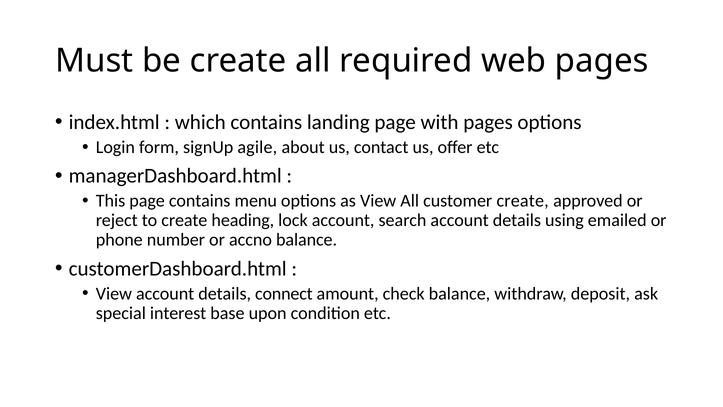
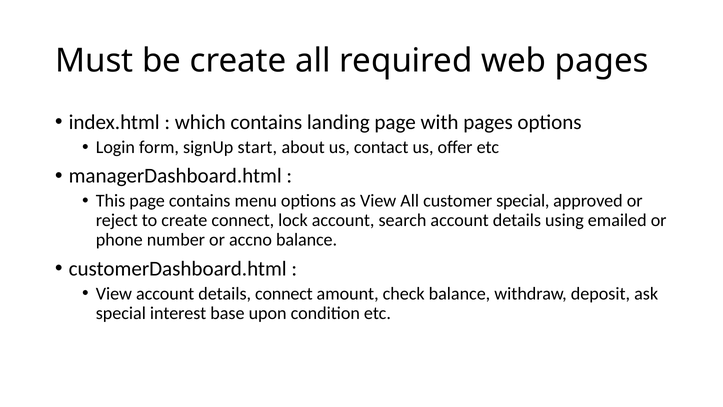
agile: agile -> start
customer create: create -> special
create heading: heading -> connect
